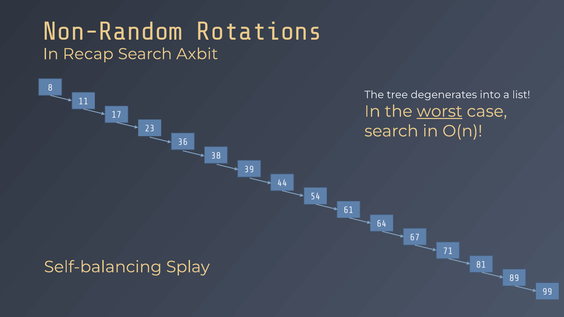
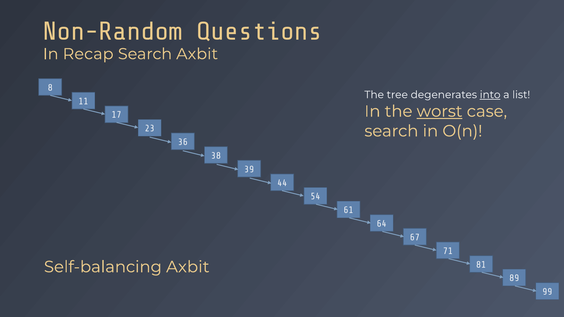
Rotations: Rotations -> Questions
into underline: none -> present
Self-balancing Splay: Splay -> Axbit
